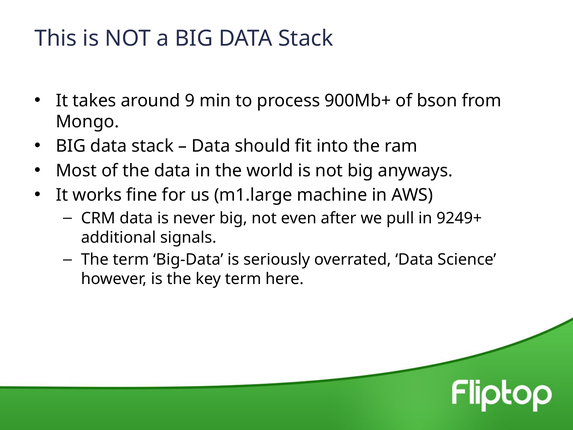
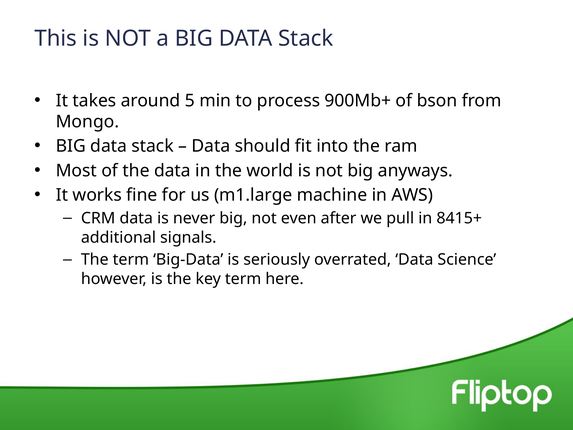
9: 9 -> 5
9249+: 9249+ -> 8415+
